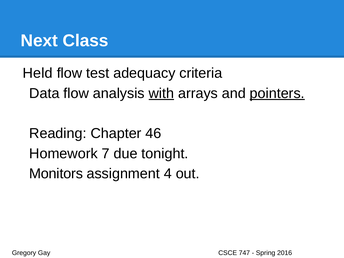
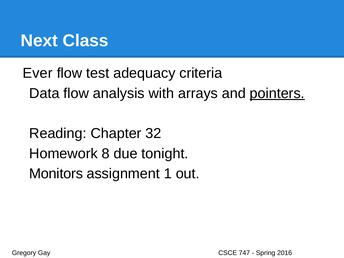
Held: Held -> Ever
with underline: present -> none
46: 46 -> 32
7: 7 -> 8
4: 4 -> 1
